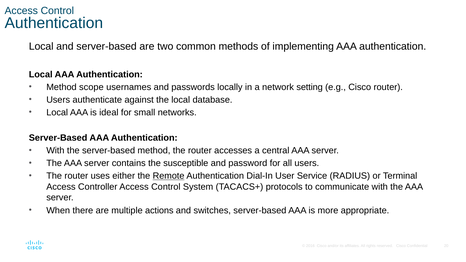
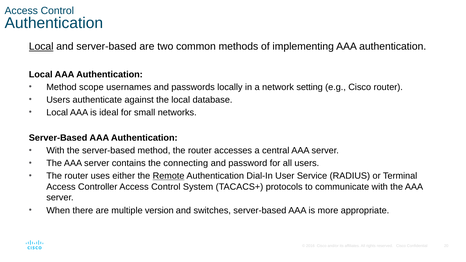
Local at (41, 47) underline: none -> present
susceptible: susceptible -> connecting
actions: actions -> version
